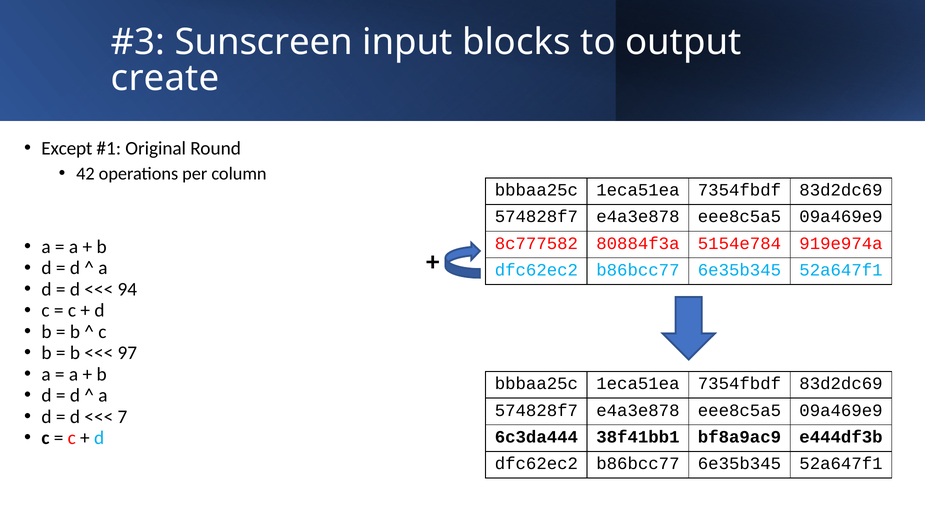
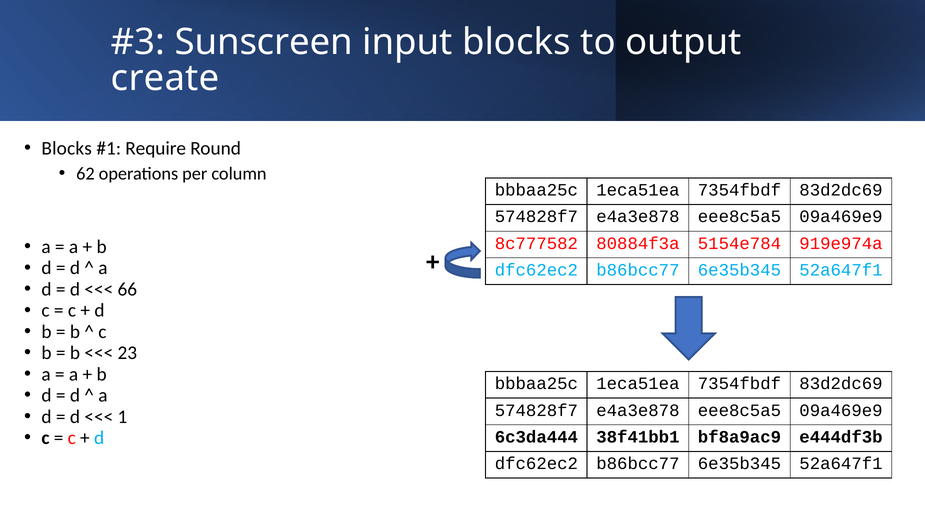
Except at (67, 148): Except -> Blocks
Original: Original -> Require
42: 42 -> 62
94: 94 -> 66
97: 97 -> 23
7: 7 -> 1
